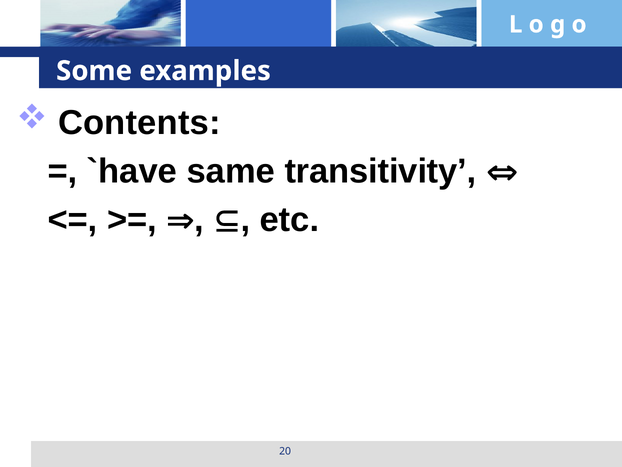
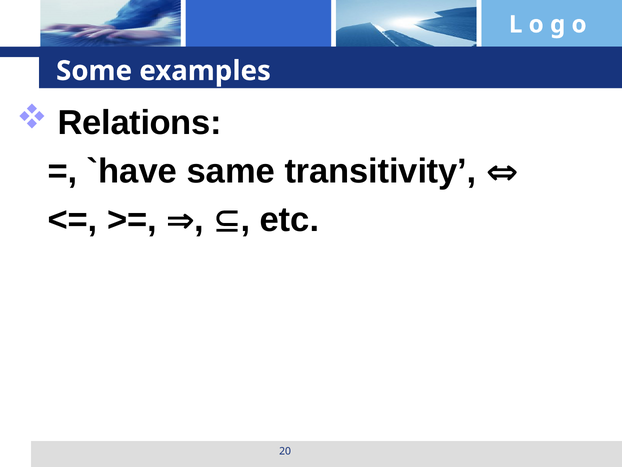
Contents: Contents -> Relations
